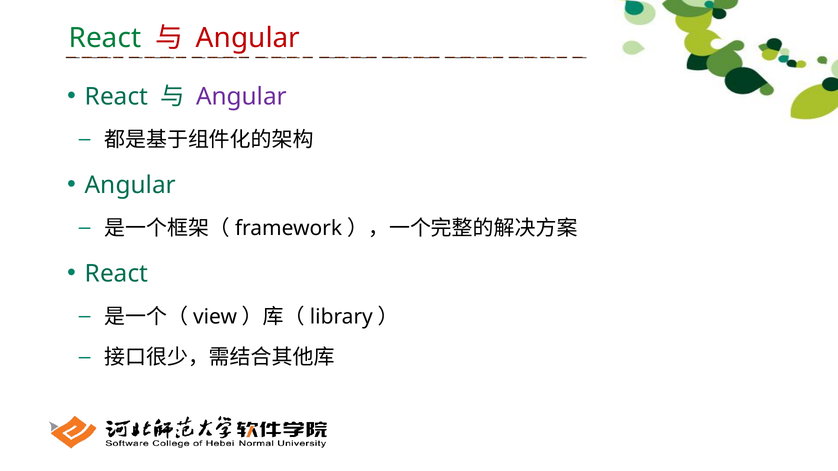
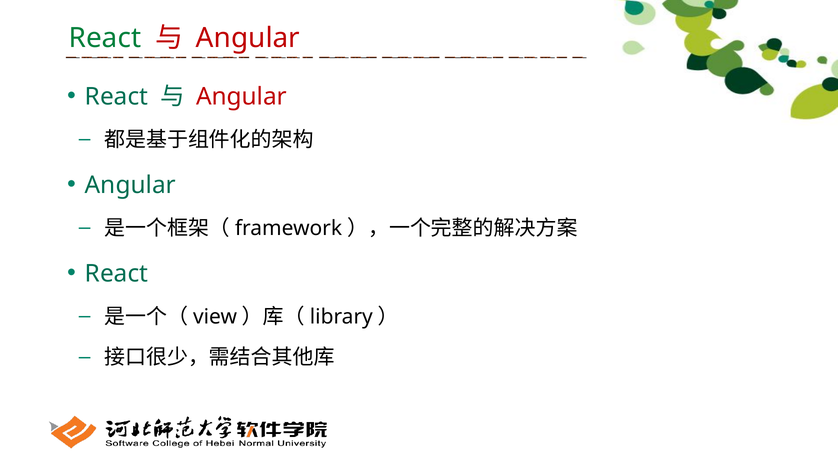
Angular at (241, 97) colour: purple -> red
